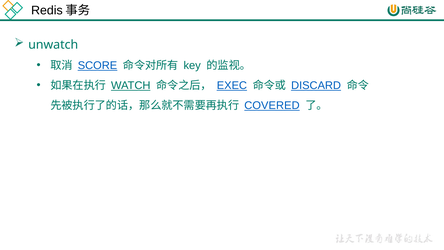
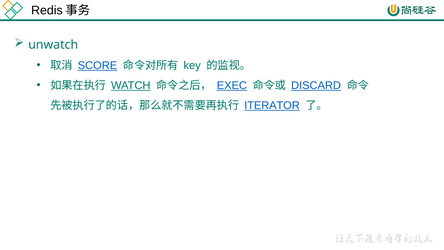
COVERED: COVERED -> ITERATOR
